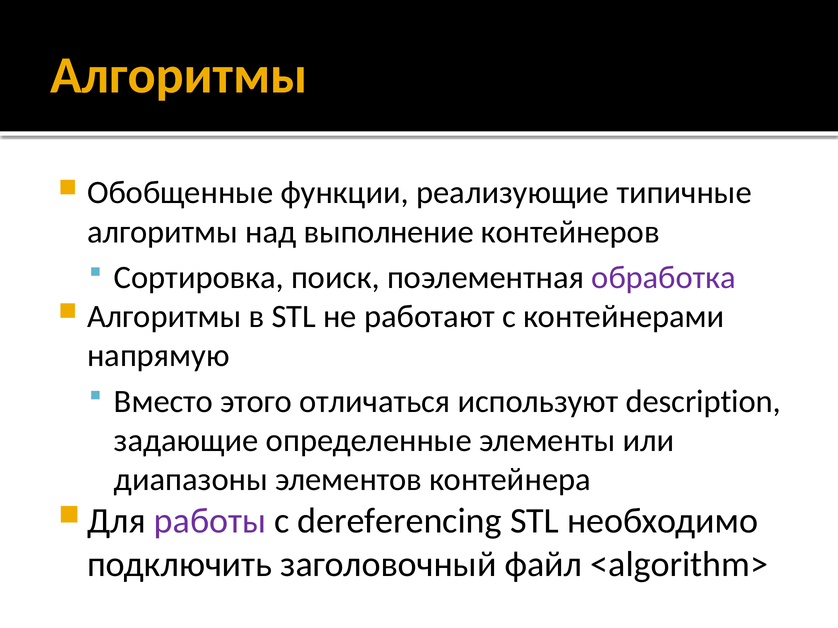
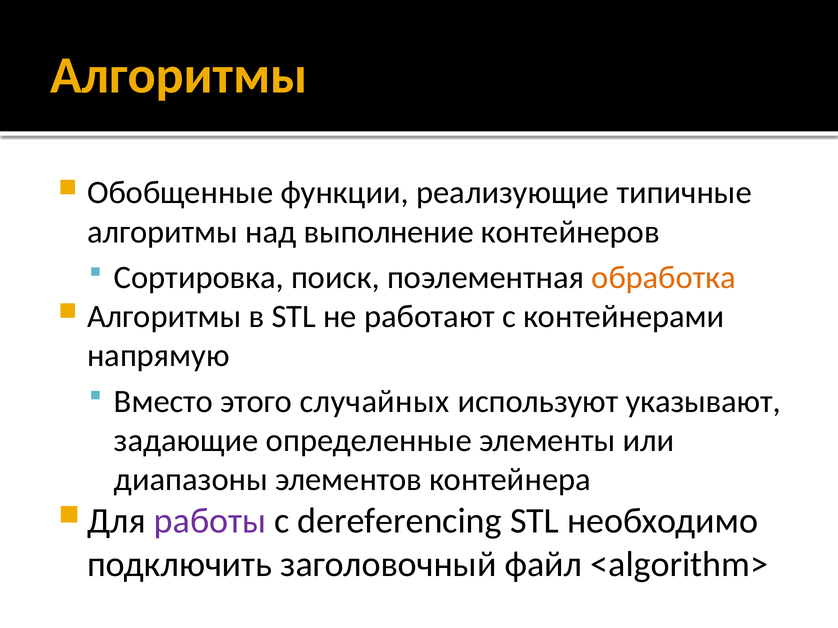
обработка colour: purple -> orange
отличаться: отличаться -> случайных
description: description -> указывают
